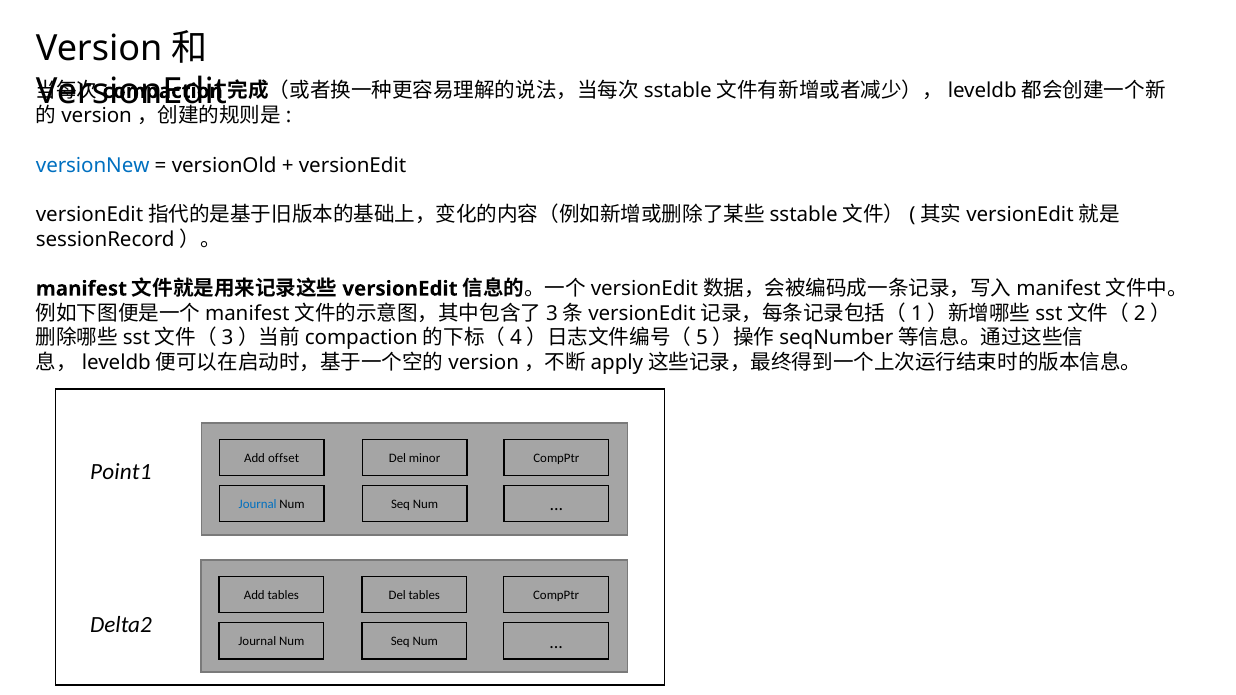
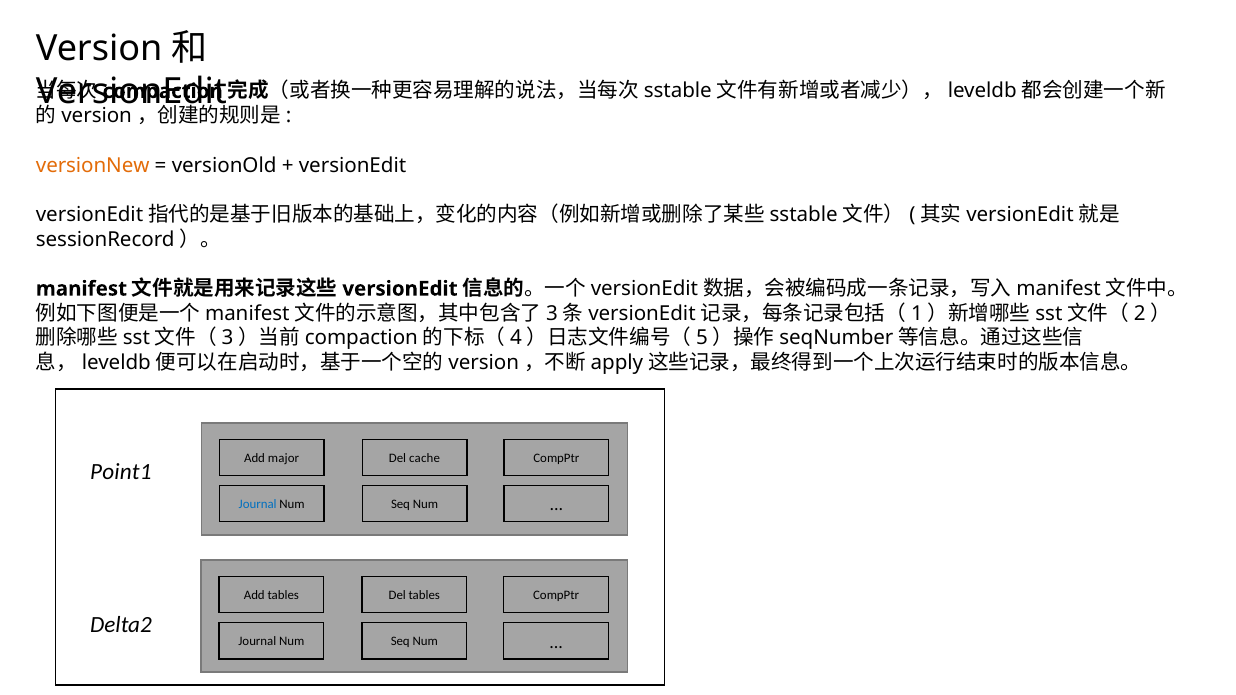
versionNew colour: blue -> orange
offset: offset -> major
minor: minor -> cache
